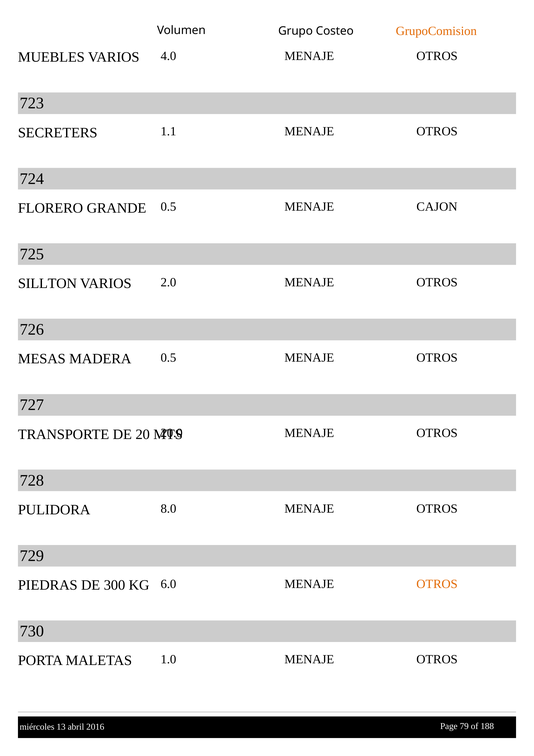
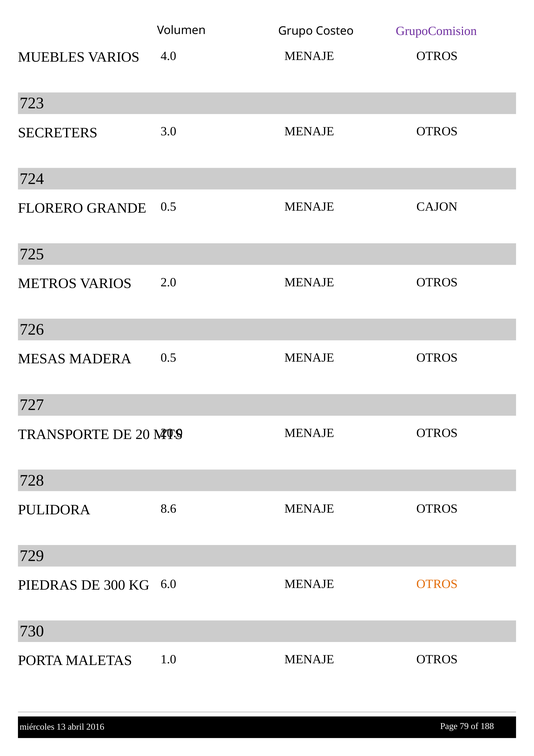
GrupoComision colour: orange -> purple
1.1: 1.1 -> 3.0
SILLTON: SILLTON -> METROS
8.0: 8.0 -> 8.6
